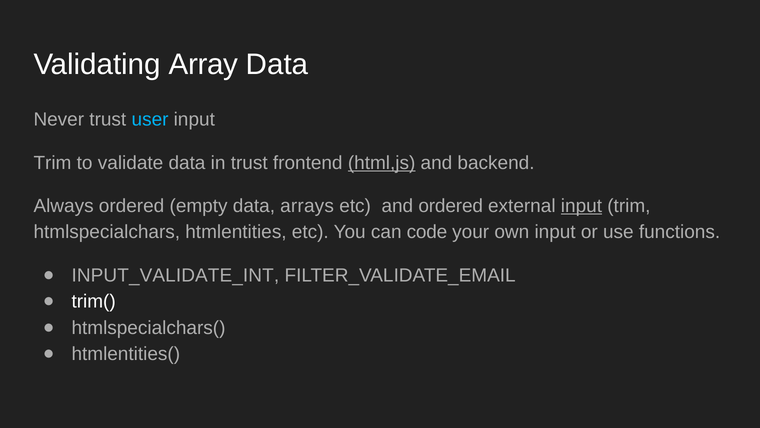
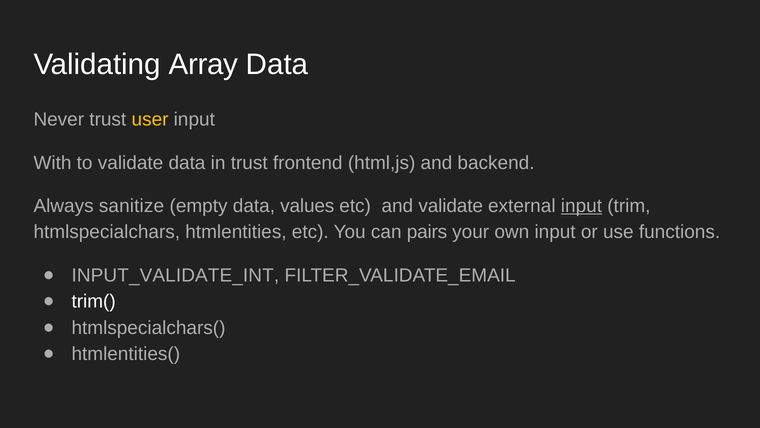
user colour: light blue -> yellow
Trim at (52, 163): Trim -> With
html,js underline: present -> none
Always ordered: ordered -> sanitize
arrays: arrays -> values
and ordered: ordered -> validate
code: code -> pairs
